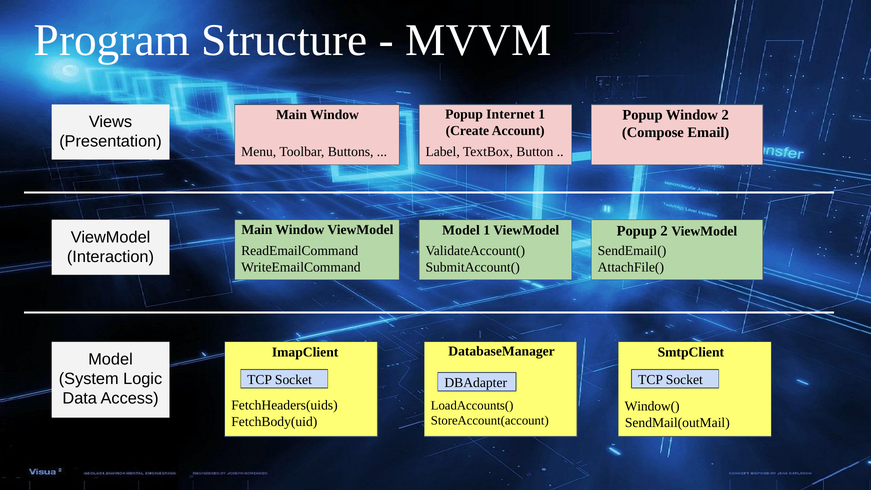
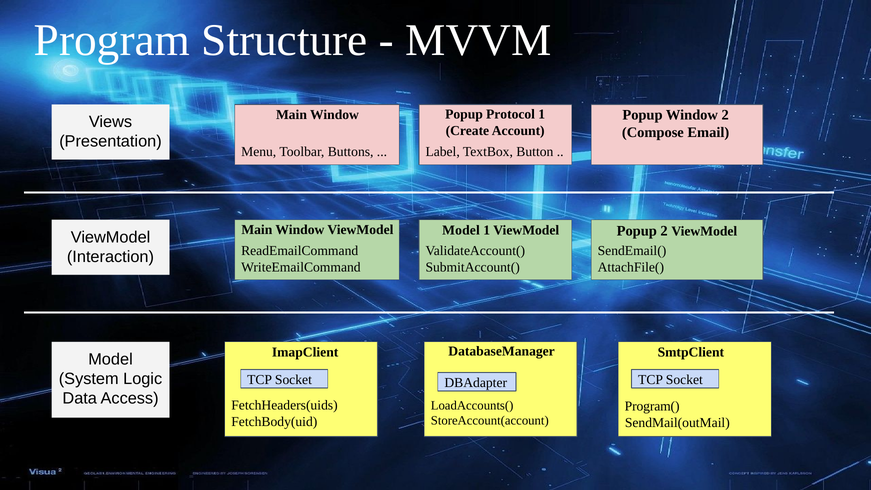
Internet: Internet -> Protocol
Window(: Window( -> Program(
